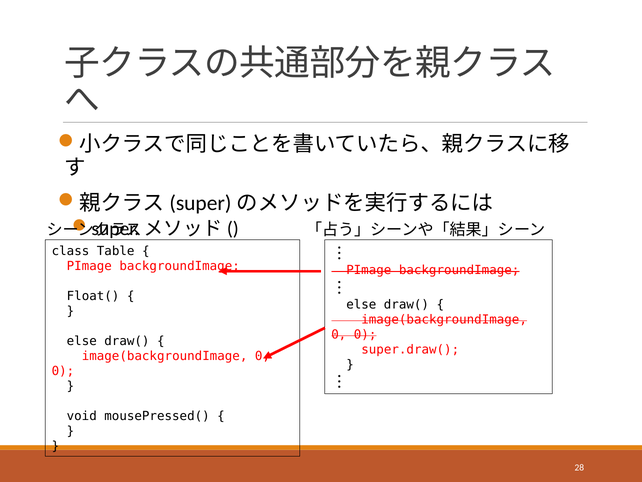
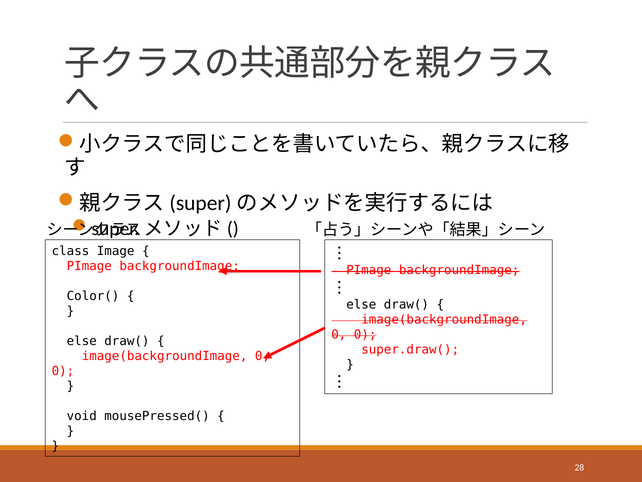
Table: Table -> Image
Float(: Float( -> Color(
